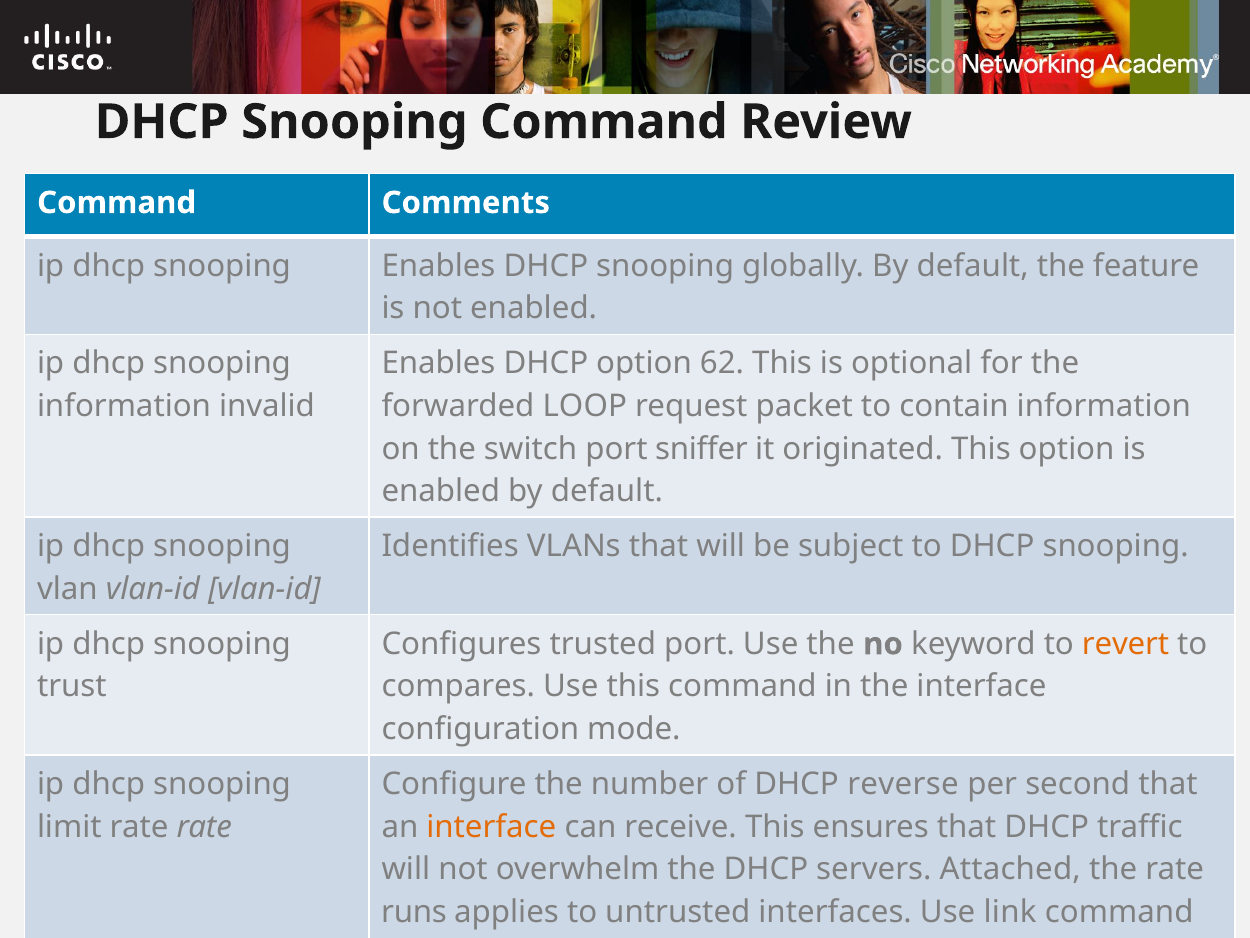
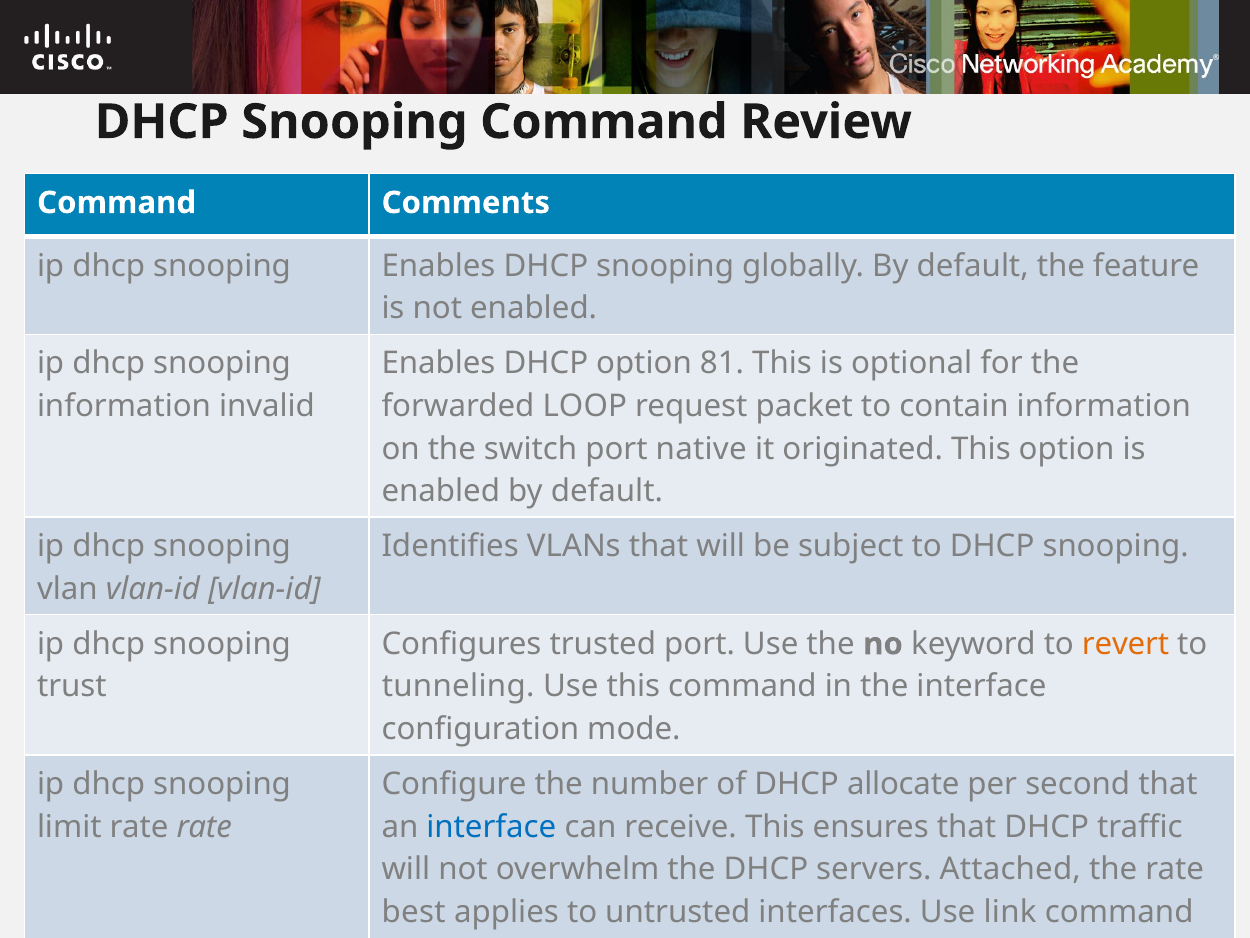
62: 62 -> 81
sniffer: sniffer -> native
compares: compares -> tunneling
reverse: reverse -> allocate
interface at (491, 826) colour: orange -> blue
runs: runs -> best
